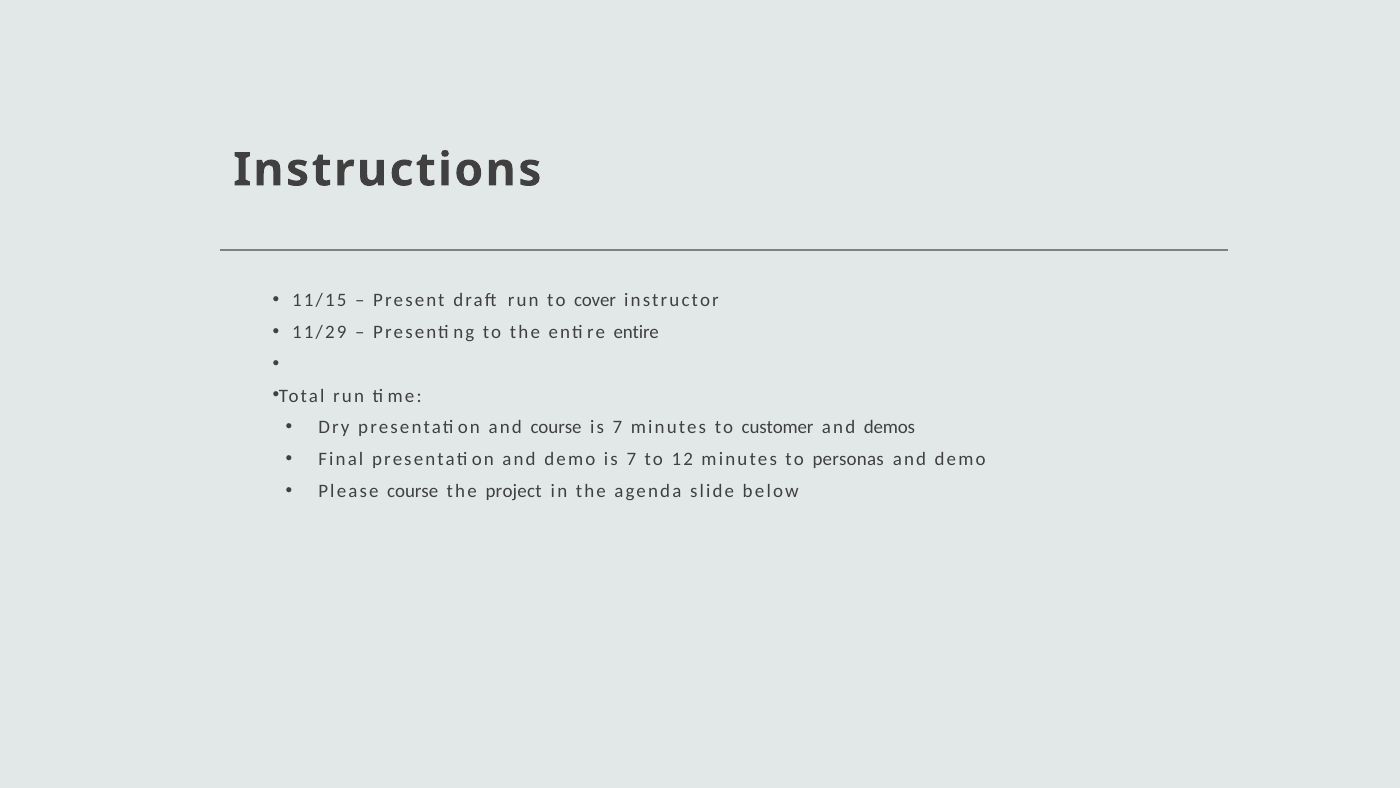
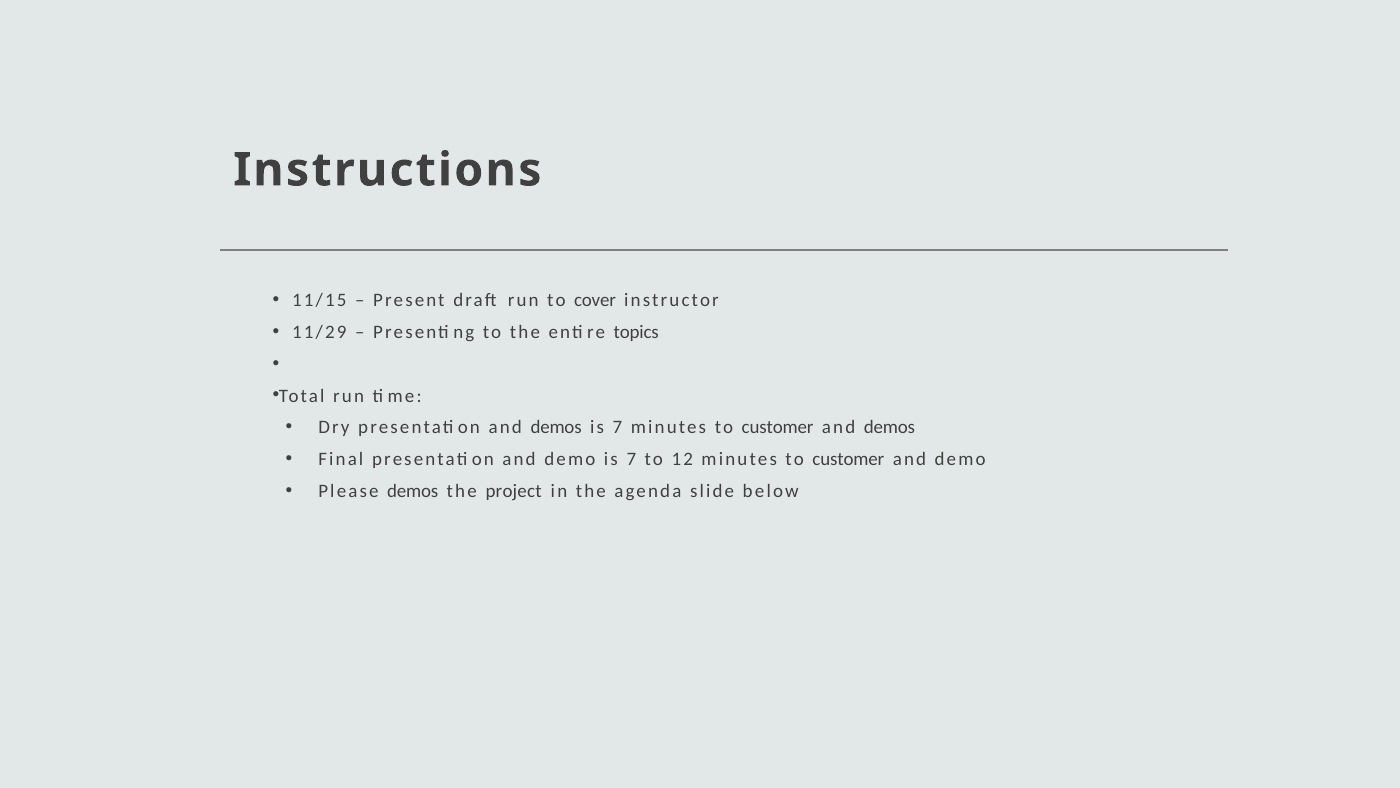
entire entire: entire -> topics
presentation and course: course -> demos
12 minutes to personas: personas -> customer
Please course: course -> demos
